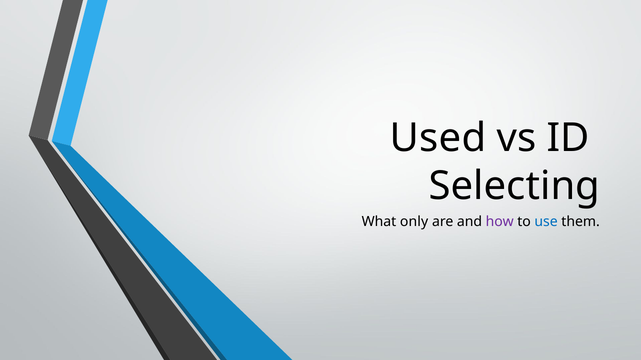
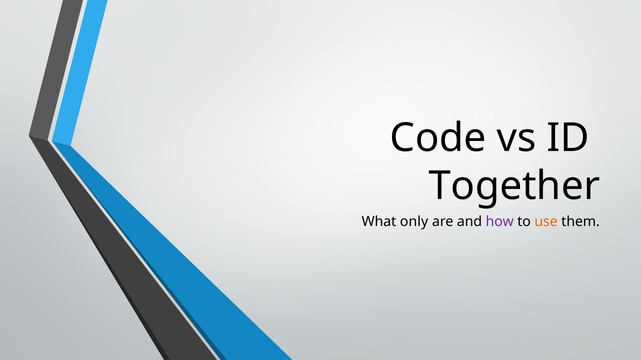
Used: Used -> Code
Selecting: Selecting -> Together
use colour: blue -> orange
